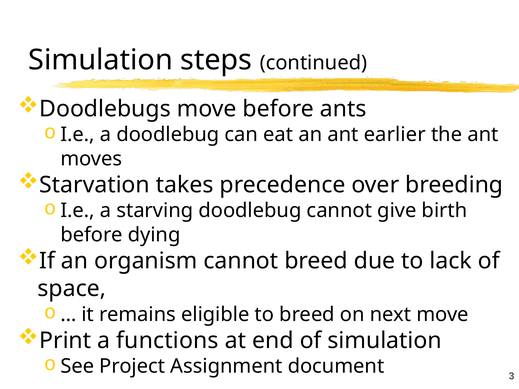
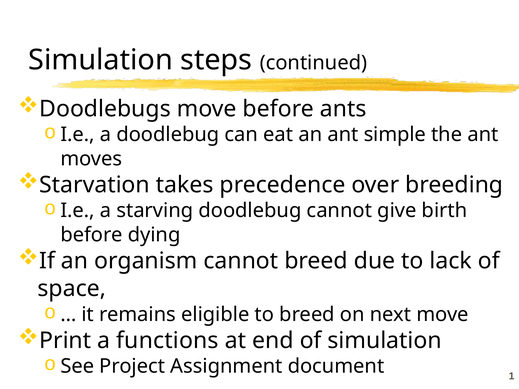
earlier: earlier -> simple
3: 3 -> 1
